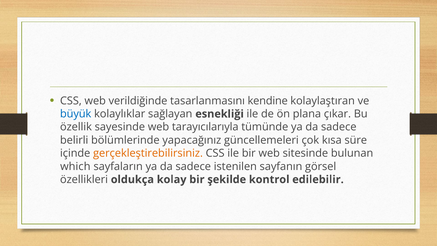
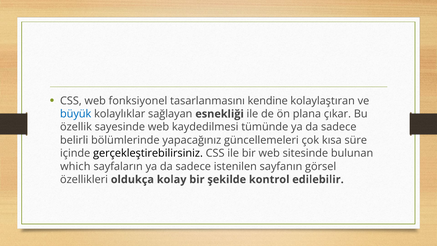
verildiğinde: verildiğinde -> fonksiyonel
tarayıcılarıyla: tarayıcılarıyla -> kaydedilmesi
gerçekleştirebilirsiniz colour: orange -> black
